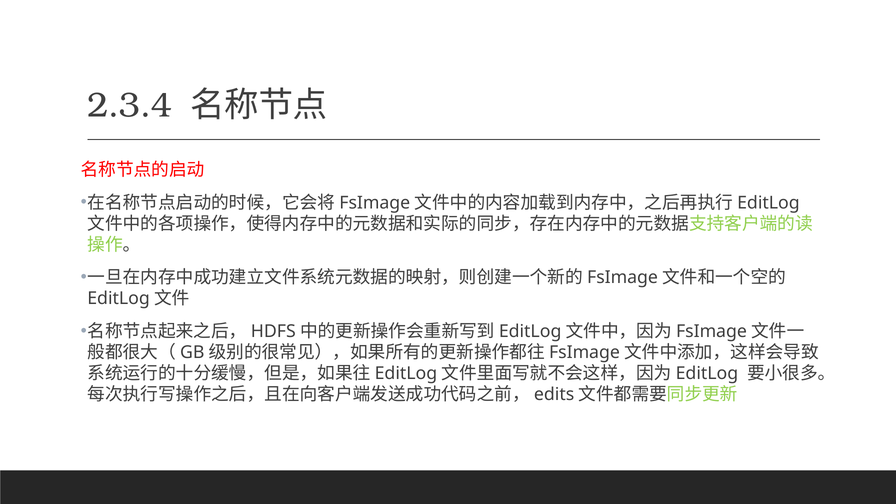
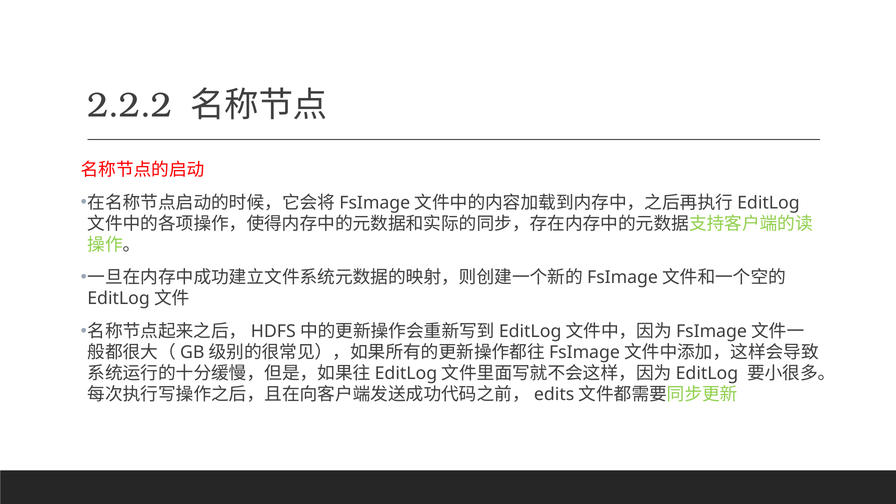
2.3.4: 2.3.4 -> 2.2.2
